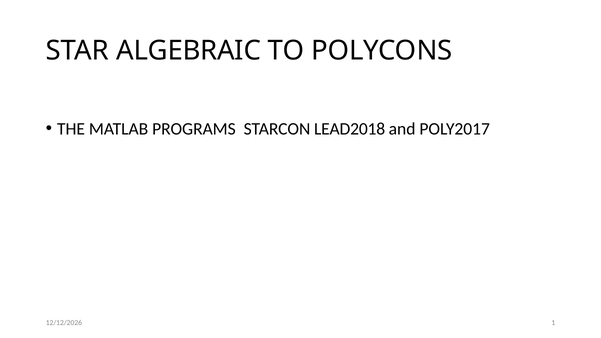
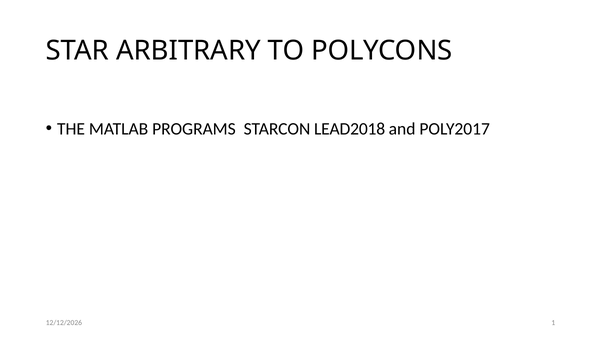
ALGEBRAIC: ALGEBRAIC -> ARBITRARY
